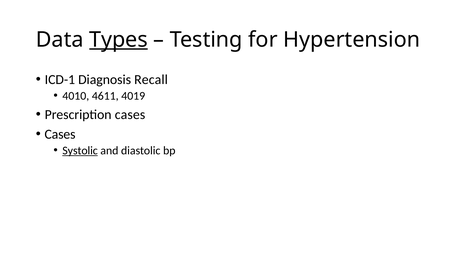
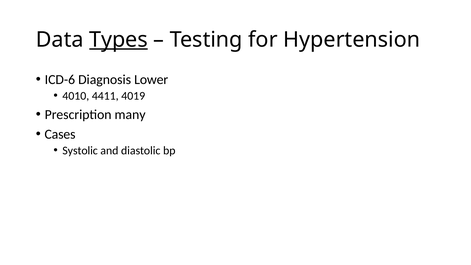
ICD-1: ICD-1 -> ICD-6
Recall: Recall -> Lower
4611: 4611 -> 4411
Prescription cases: cases -> many
Systolic underline: present -> none
